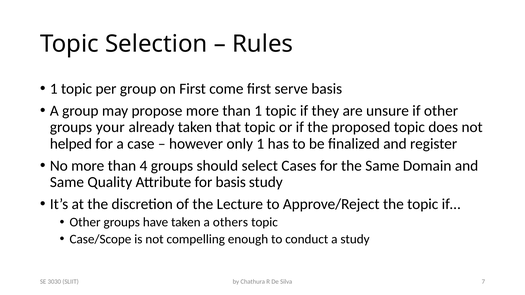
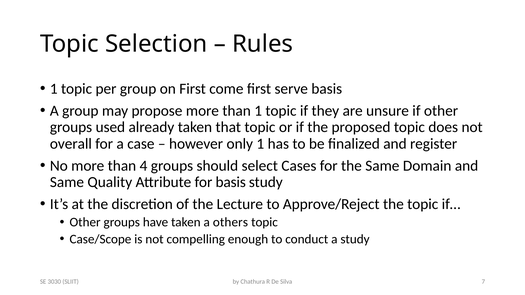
your: your -> used
helped: helped -> overall
